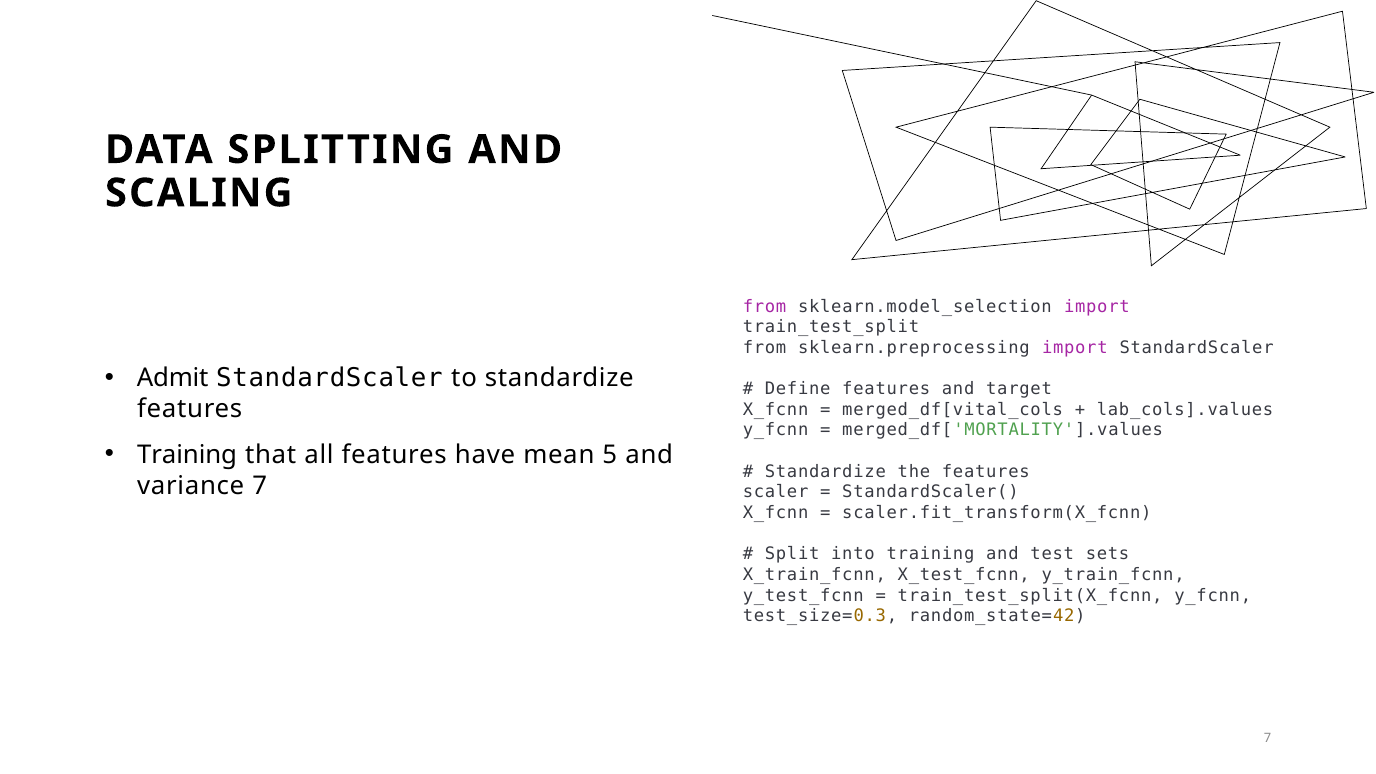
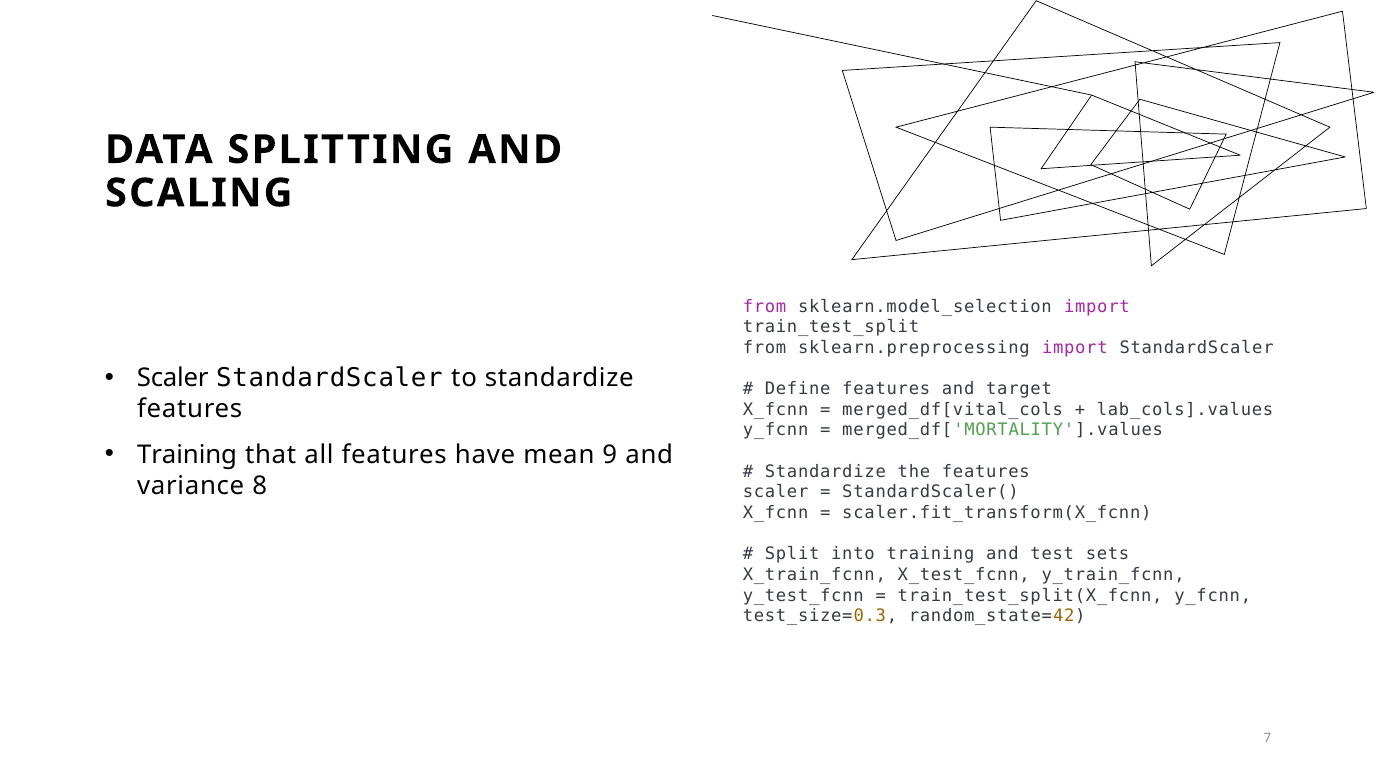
Admit at (173, 378): Admit -> Scaler
5: 5 -> 9
variance 7: 7 -> 8
